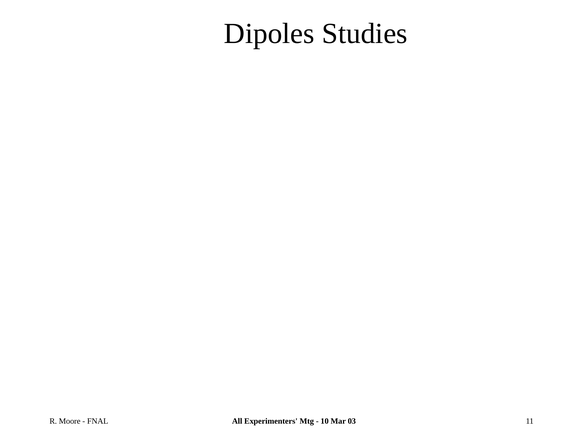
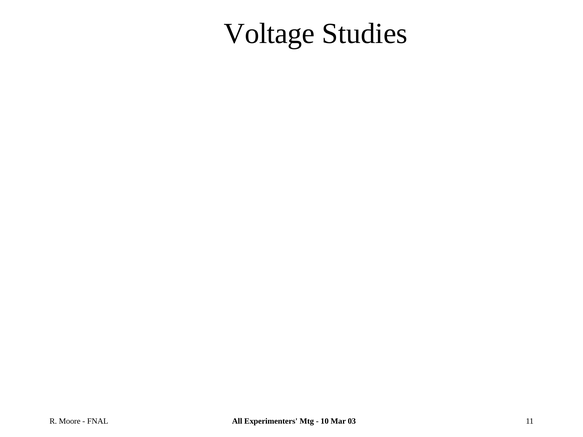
Dipoles: Dipoles -> Voltage
